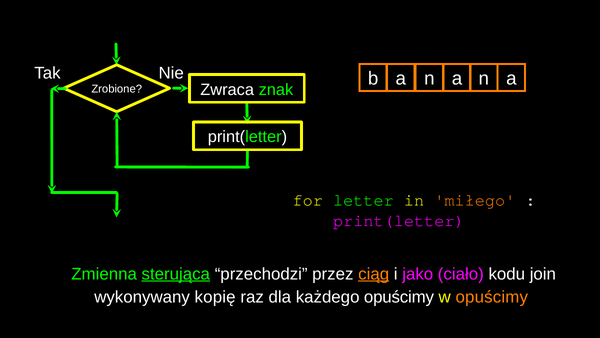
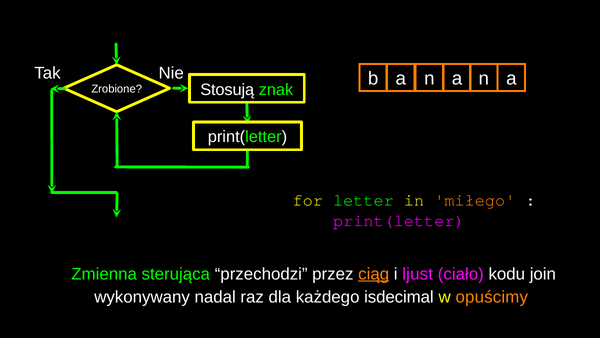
Zwraca: Zwraca -> Stosują
sterująca underline: present -> none
jako: jako -> ljust
kopię: kopię -> nadal
każdego opuścimy: opuścimy -> isdecimal
